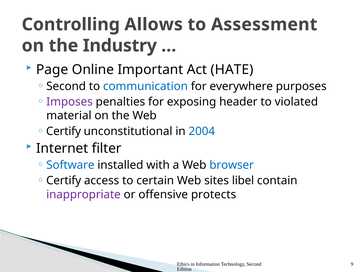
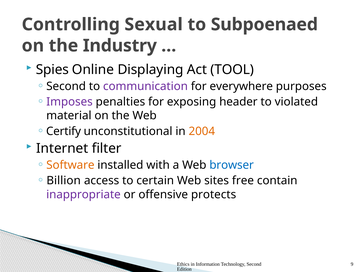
Allows: Allows -> Sexual
Assessment: Assessment -> Subpoenaed
Page: Page -> Spies
Important: Important -> Displaying
HATE: HATE -> TOOL
communication colour: blue -> purple
2004 colour: blue -> orange
Software colour: blue -> orange
Certify at (64, 180): Certify -> Billion
libel: libel -> free
